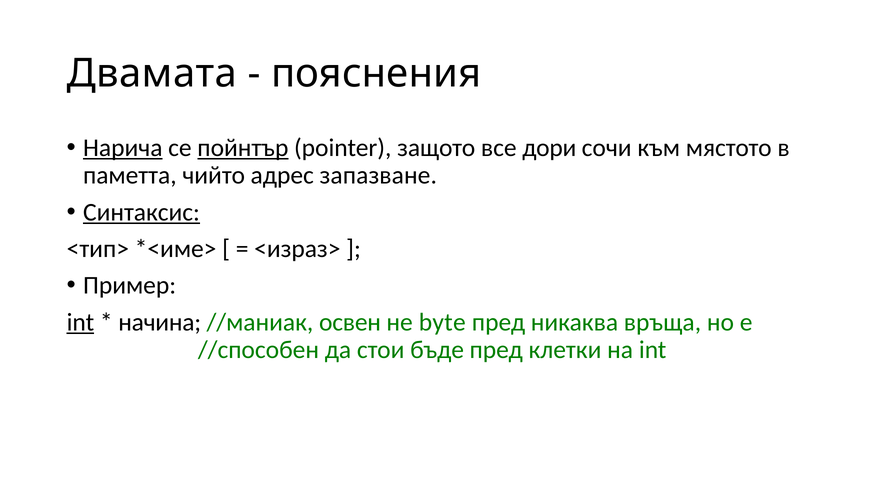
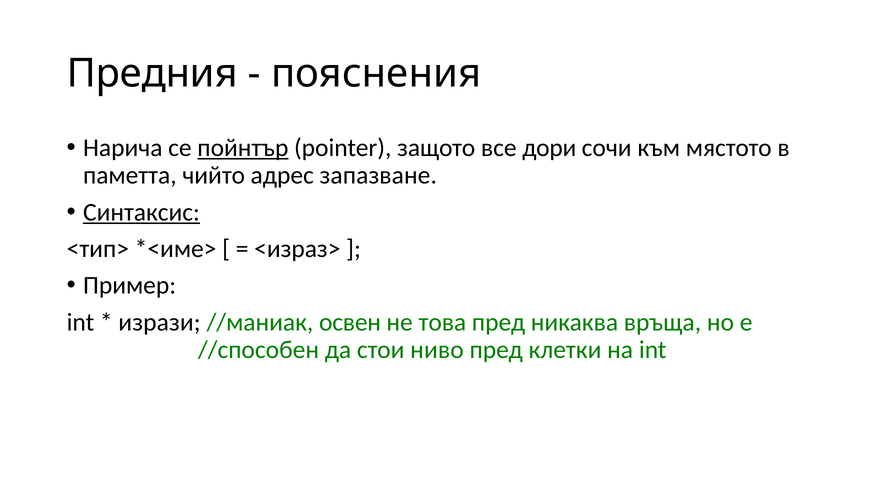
Двамата: Двамата -> Предния
Нарича underline: present -> none
int at (80, 322) underline: present -> none
начина: начина -> изрази
byte: byte -> това
бъде: бъде -> ниво
